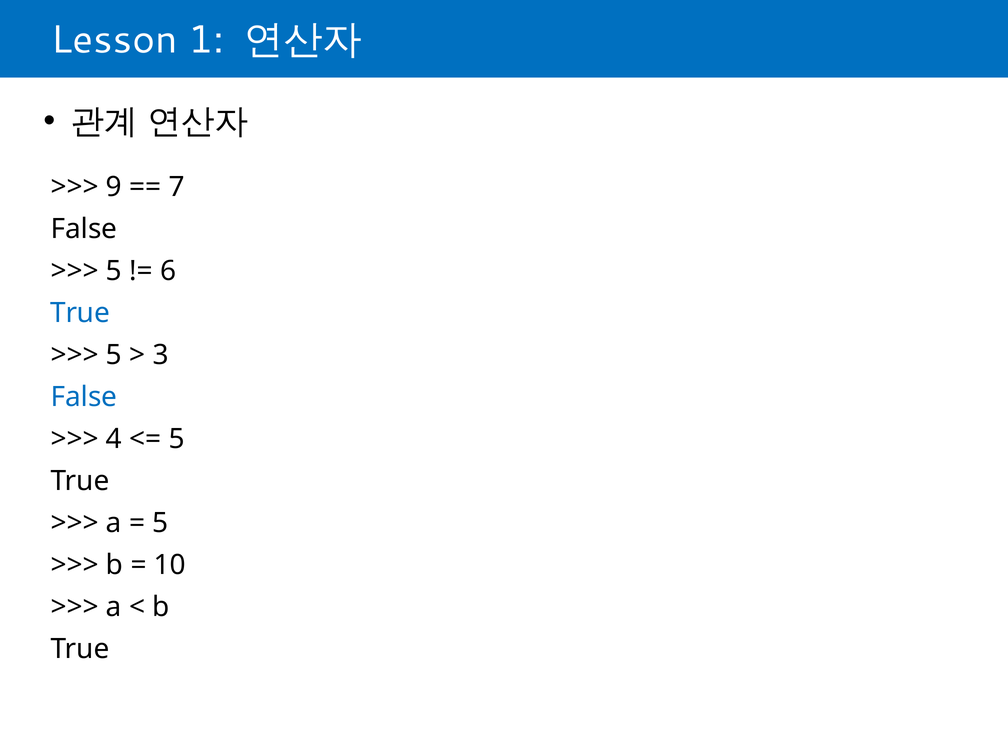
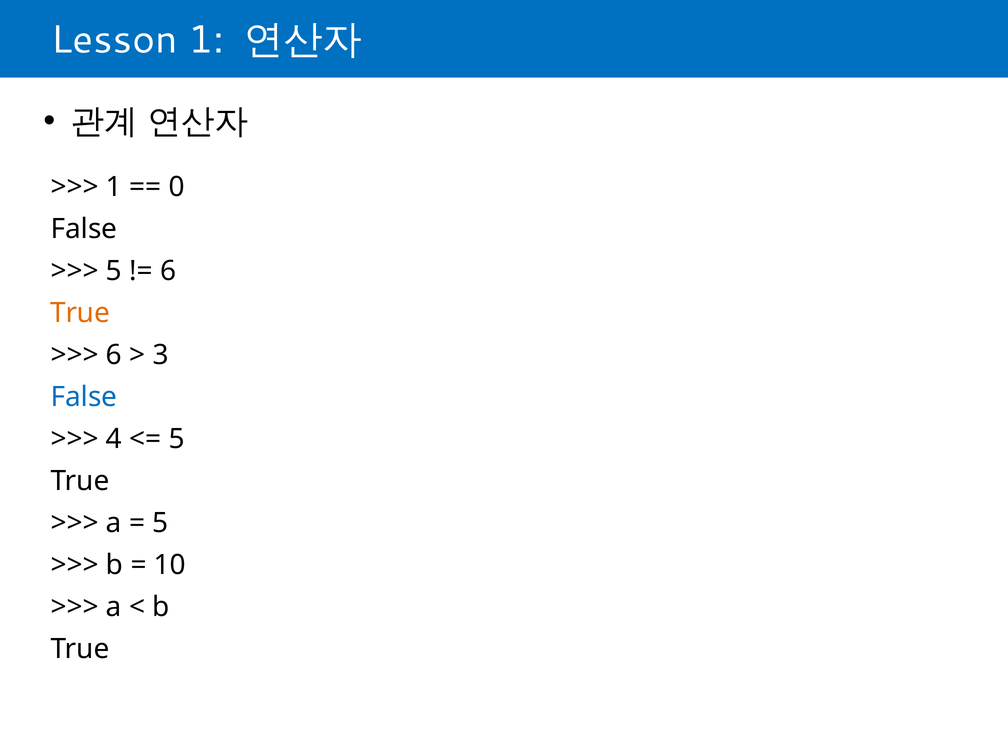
9 at (114, 187): 9 -> 1
7: 7 -> 0
True at (80, 313) colour: blue -> orange
5 at (114, 355): 5 -> 6
